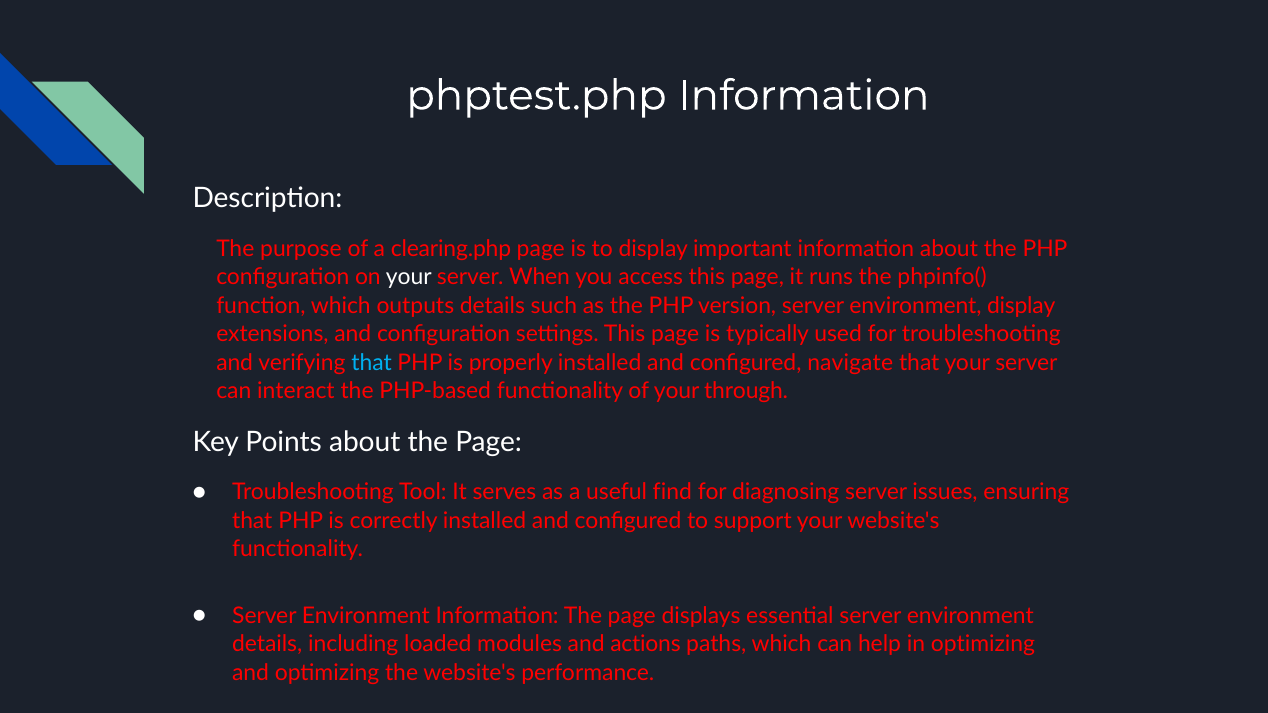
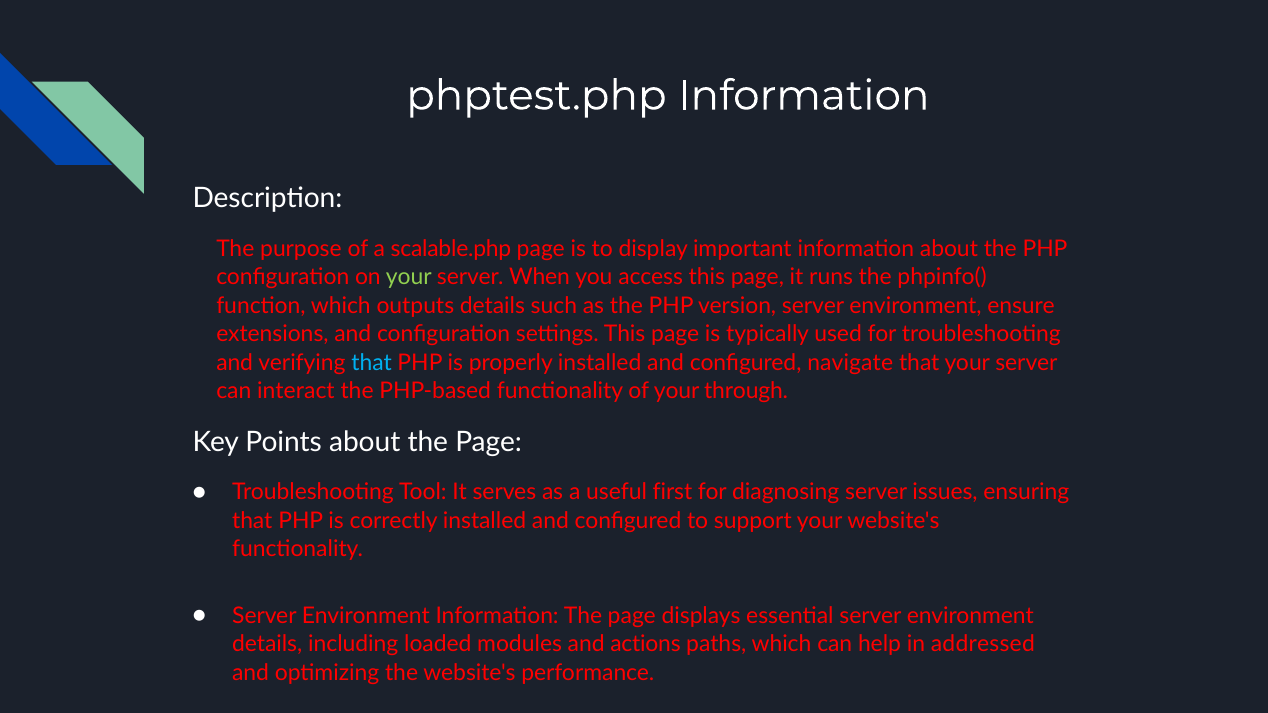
clearing.php: clearing.php -> scalable.php
your at (409, 277) colour: white -> light green
environment display: display -> ensure
find: find -> first
in optimizing: optimizing -> addressed
